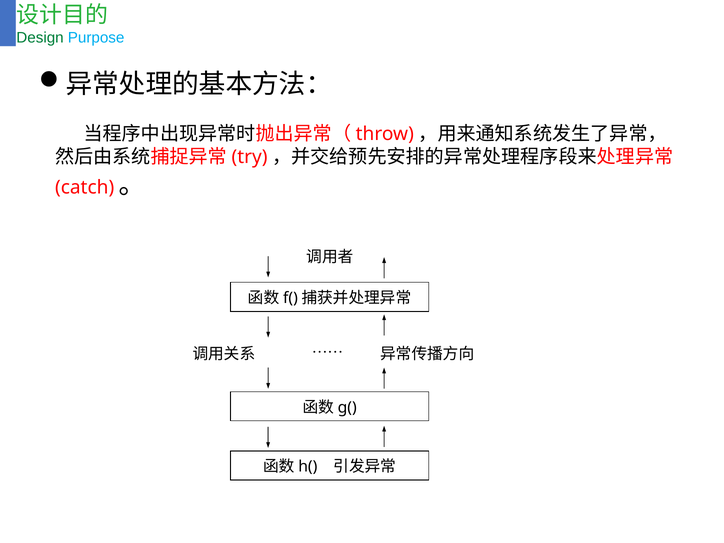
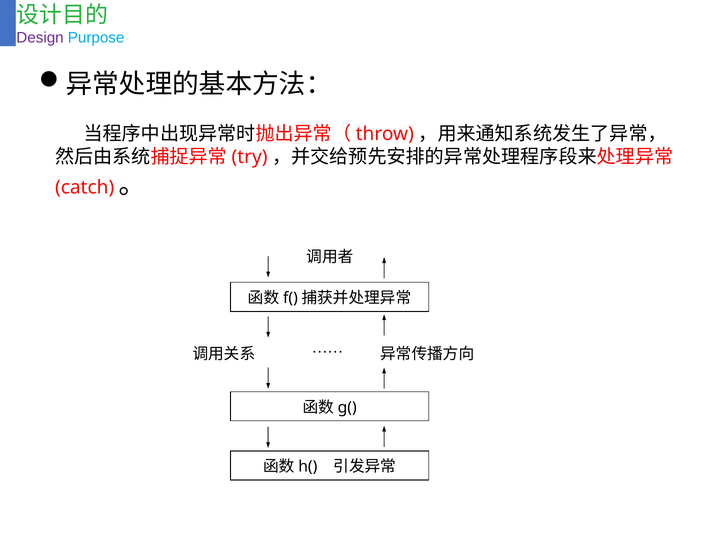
Design colour: green -> purple
